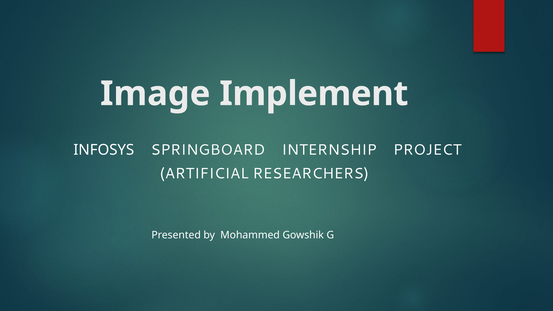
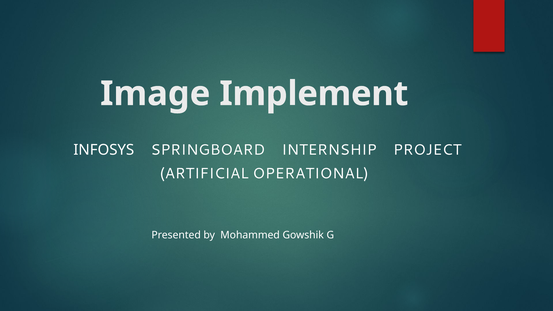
RESEARCHERS: RESEARCHERS -> OPERATIONAL
